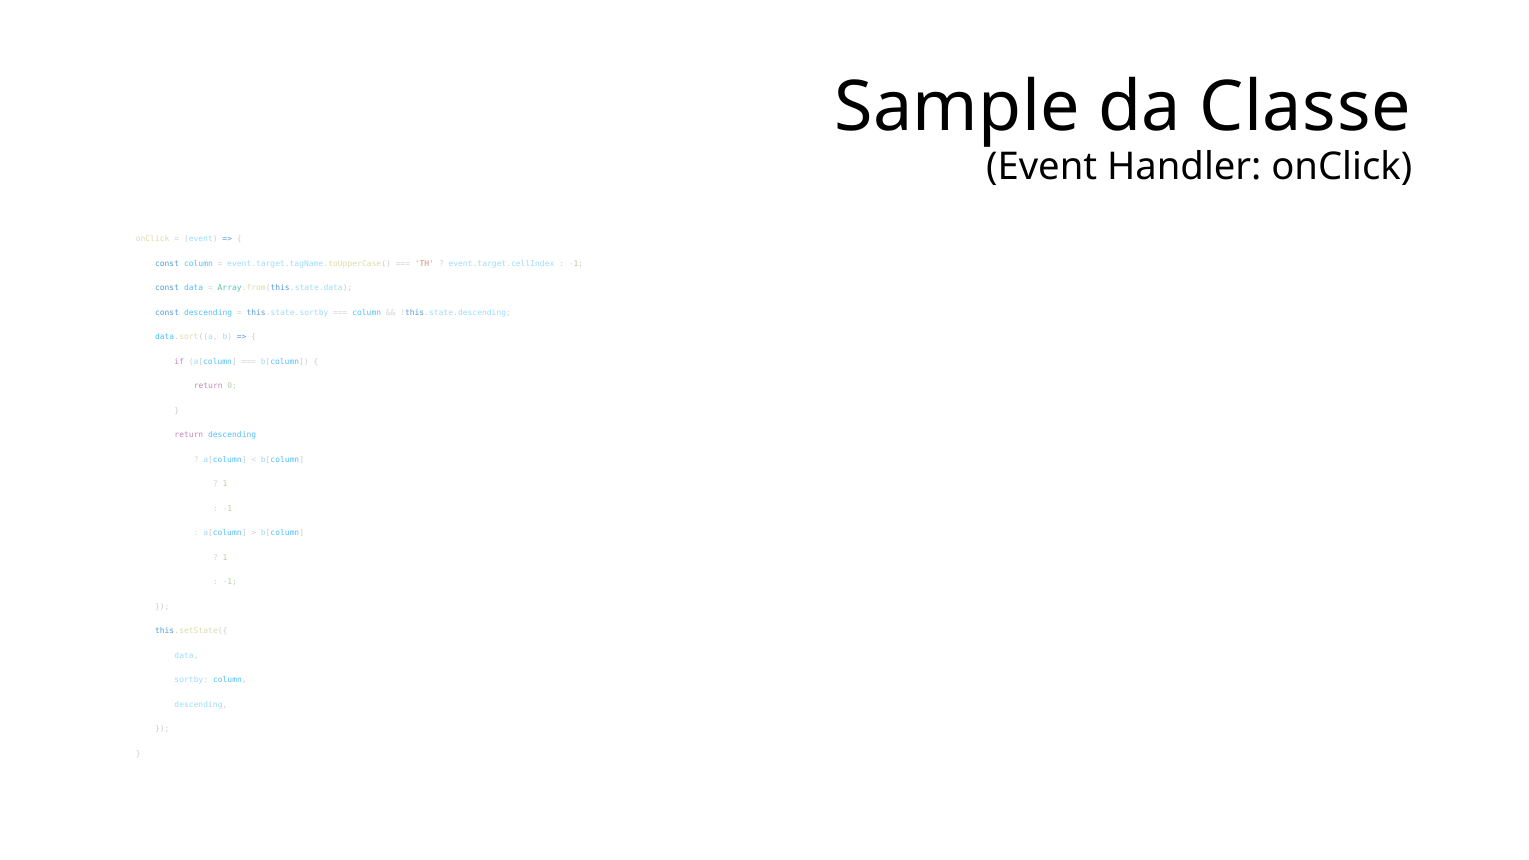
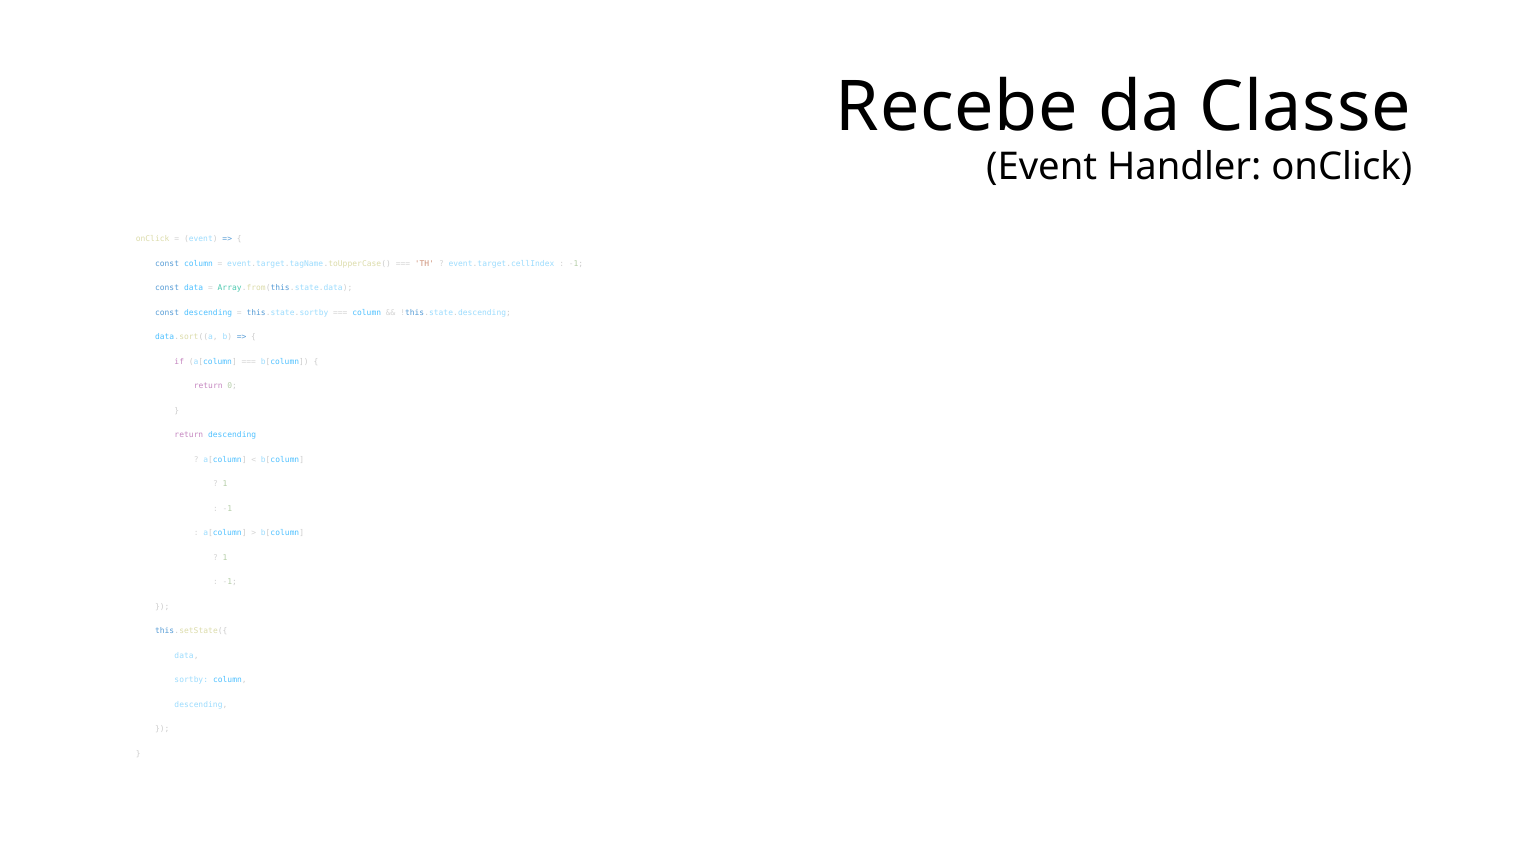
Sample: Sample -> Recebe
